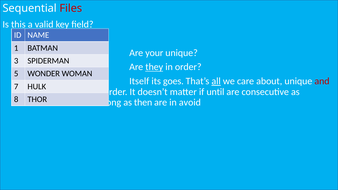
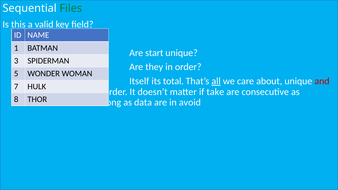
Files colour: red -> green
your: your -> start
they underline: present -> none
goes: goes -> total
until: until -> take
then: then -> data
